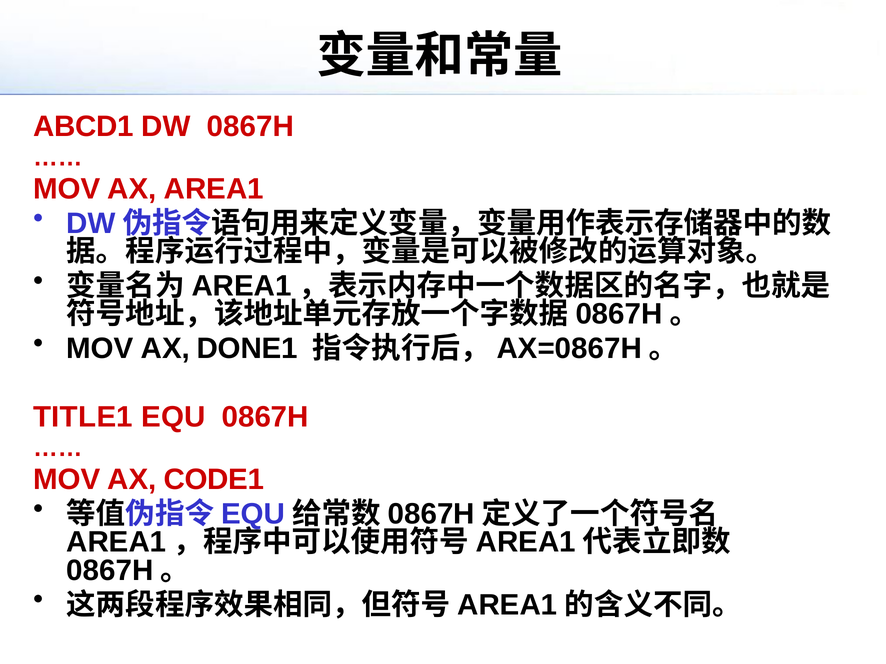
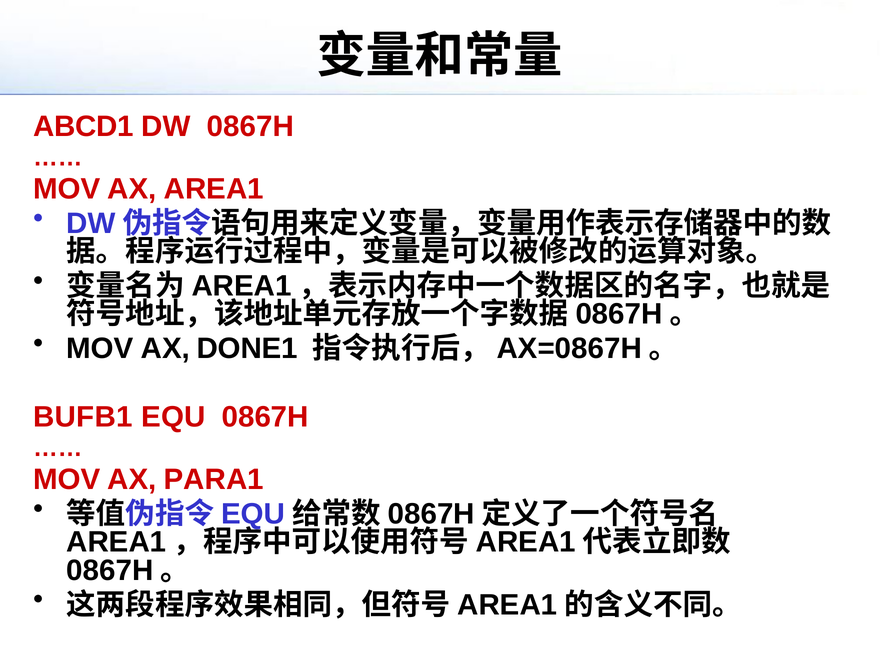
TITLE1: TITLE1 -> BUFB1
CODE1: CODE1 -> PARA1
